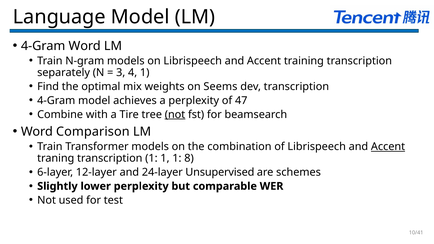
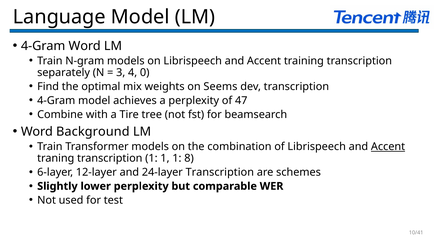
4 1: 1 -> 0
not at (175, 114) underline: present -> none
Comparison: Comparison -> Background
24-layer Unsupervised: Unsupervised -> Transcription
